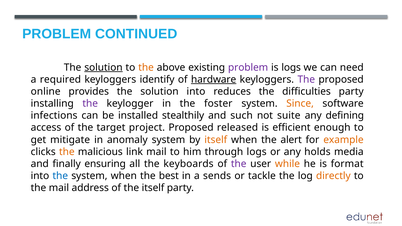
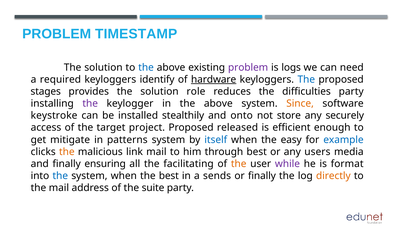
CONTINUED: CONTINUED -> TIMESTAMP
solution at (103, 67) underline: present -> none
the at (146, 67) colour: orange -> blue
The at (306, 79) colour: purple -> blue
online: online -> stages
solution into: into -> role
in the foster: foster -> above
infections: infections -> keystroke
such: such -> onto
suite: suite -> store
defining: defining -> securely
anomaly: anomaly -> patterns
itself at (216, 140) colour: orange -> blue
alert: alert -> easy
example colour: orange -> blue
through logs: logs -> best
holds: holds -> users
keyboards: keyboards -> facilitating
the at (239, 164) colour: purple -> orange
while colour: orange -> purple
or tackle: tackle -> finally
the itself: itself -> suite
